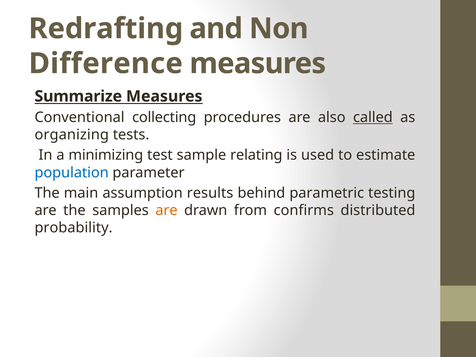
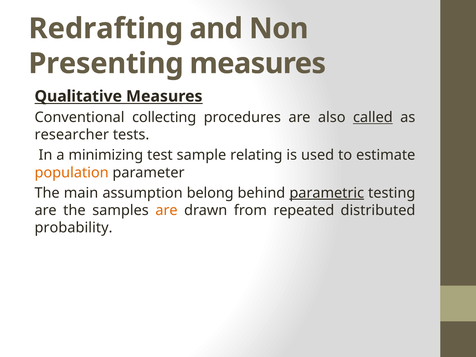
Difference: Difference -> Presenting
Summarize: Summarize -> Qualitative
organizing: organizing -> researcher
population colour: blue -> orange
results: results -> belong
parametric underline: none -> present
confirms: confirms -> repeated
